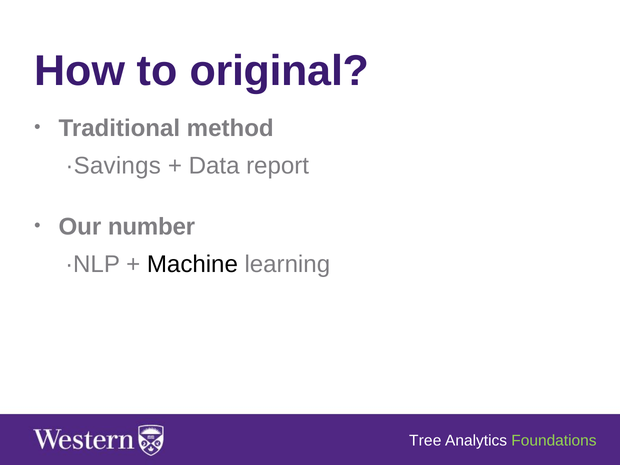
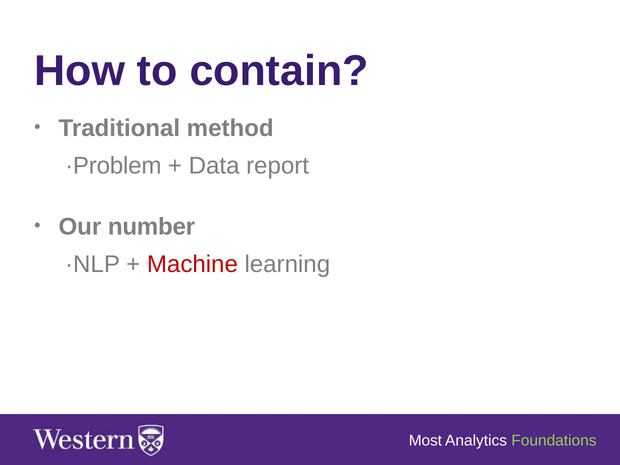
original: original -> contain
·Savings: ·Savings -> ·Problem
Machine colour: black -> red
Tree: Tree -> Most
